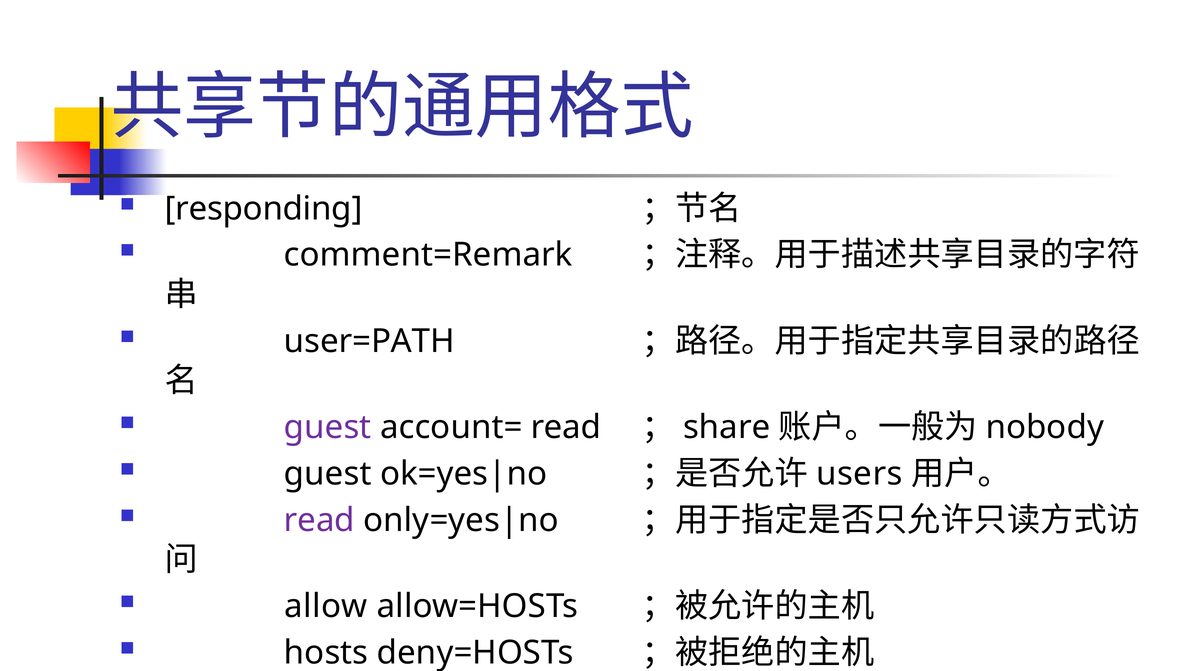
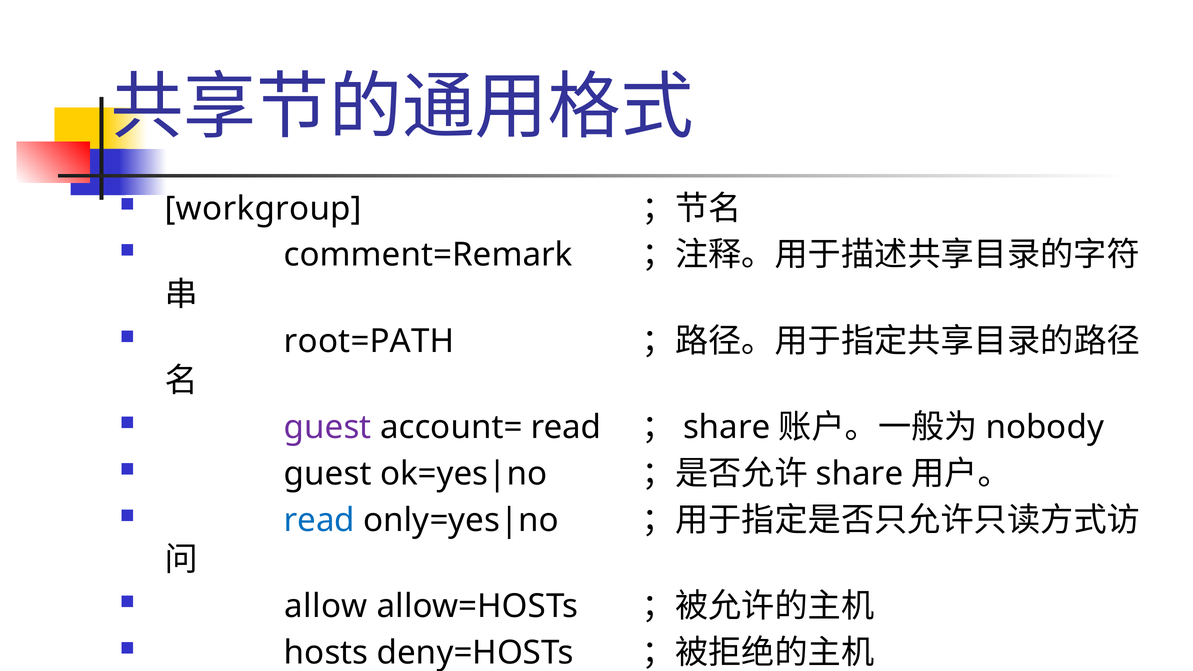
responding: responding -> workgroup
user=PATH: user=PATH -> root=PATH
users at (859, 474): users -> share
read at (319, 520) colour: purple -> blue
